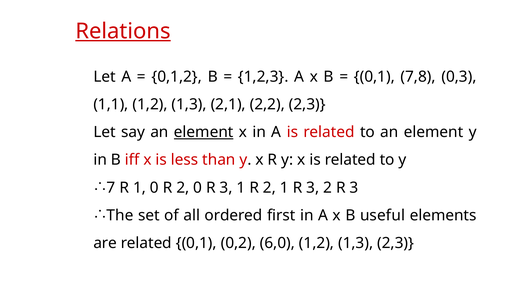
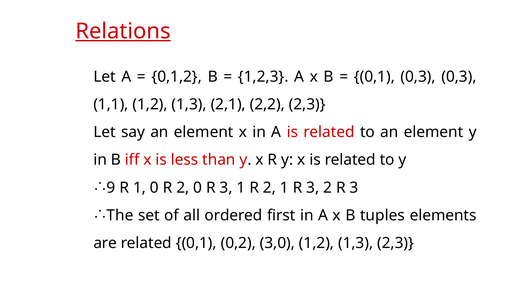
0,1 7,8: 7,8 -> 0,3
element at (204, 132) underline: present -> none
7: 7 -> 9
useful: useful -> tuples
6,0: 6,0 -> 3,0
